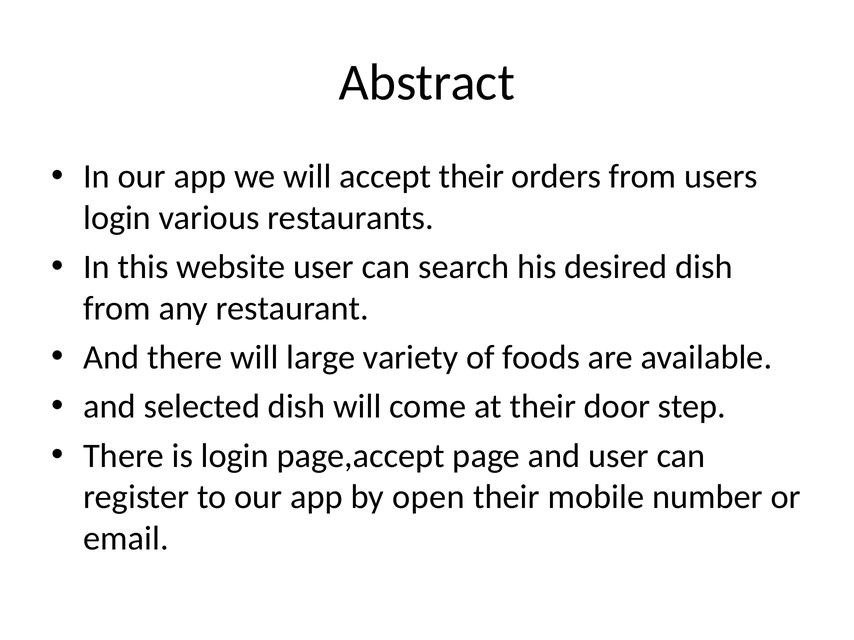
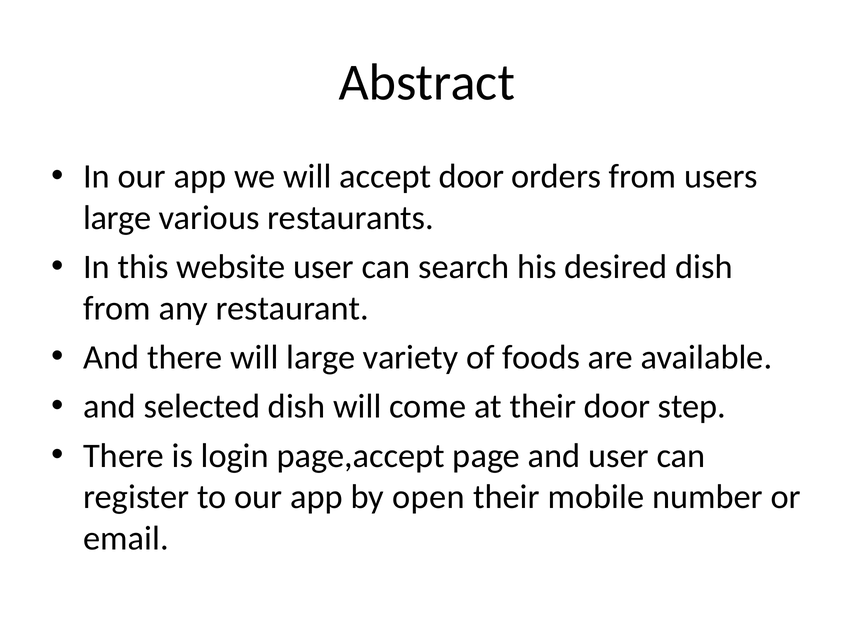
accept their: their -> door
login at (117, 218): login -> large
